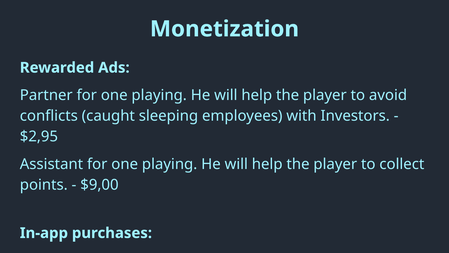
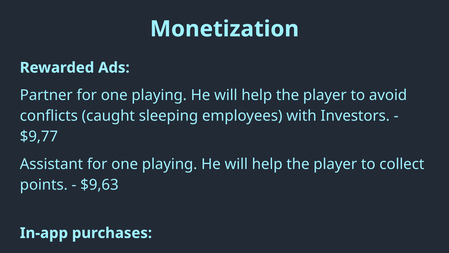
$2,95: $2,95 -> $9,77
$9,00: $9,00 -> $9,63
